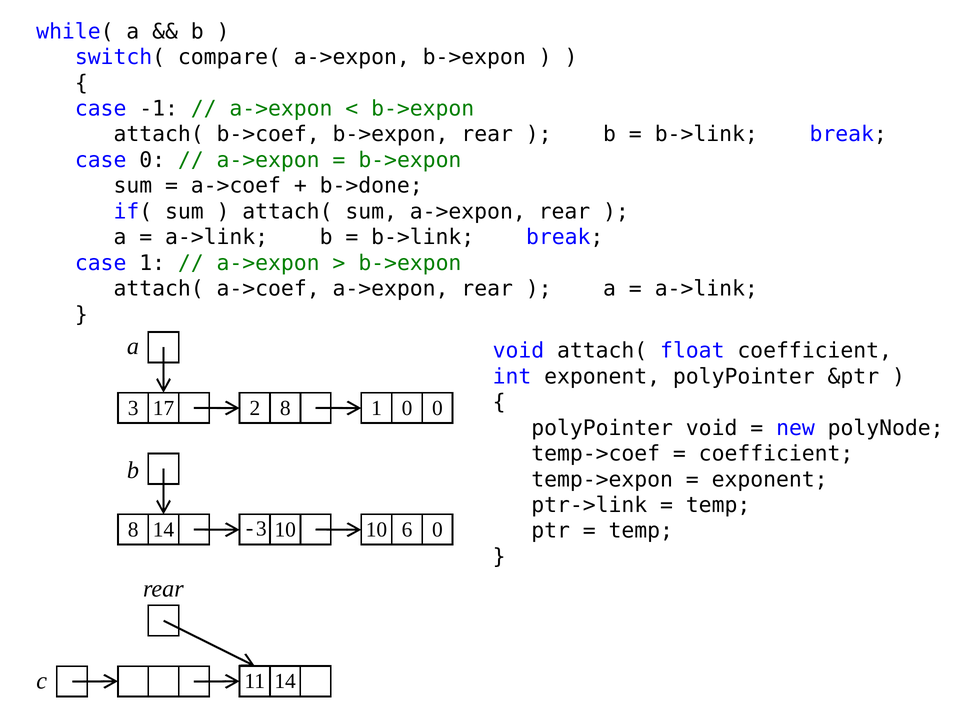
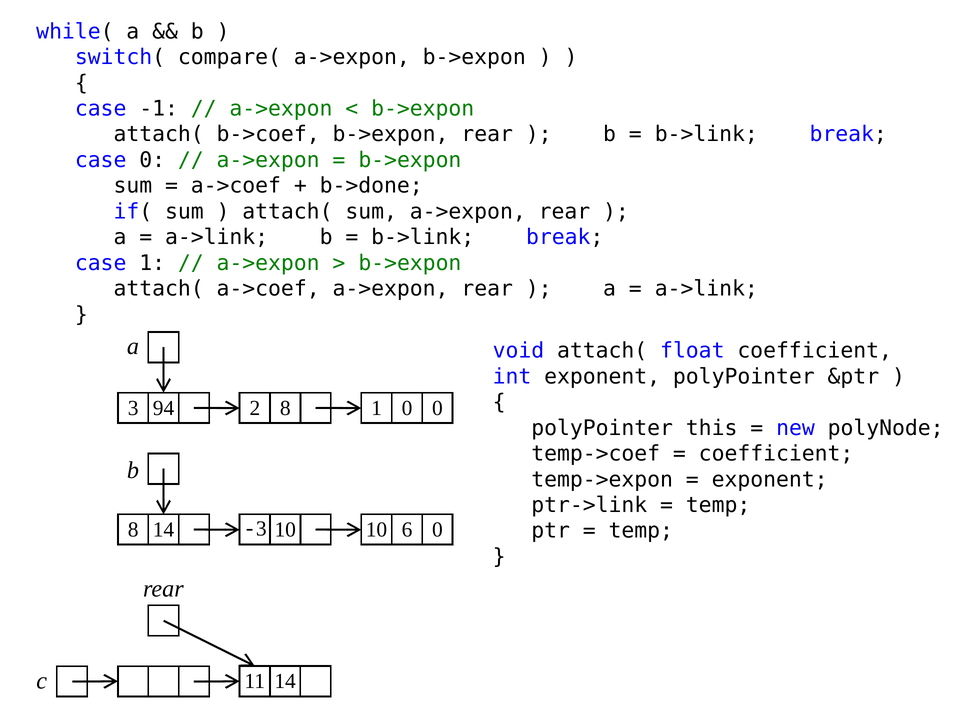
17: 17 -> 94
polyPointer void: void -> this
